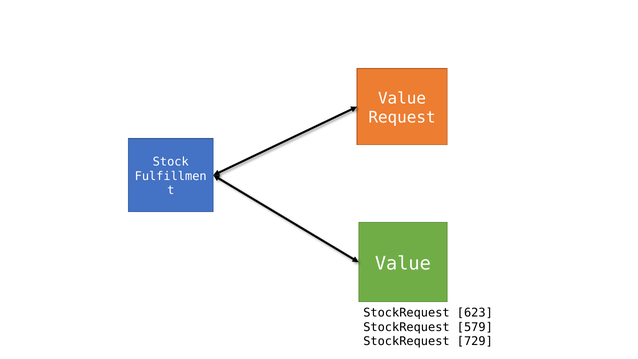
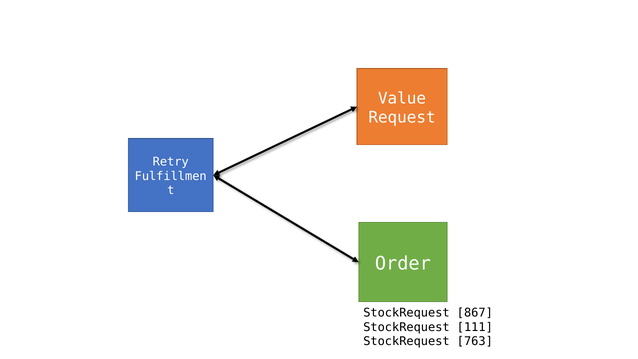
Stock: Stock -> Retry
Value at (403, 263): Value -> Order
623: 623 -> 867
579: 579 -> 111
729: 729 -> 763
